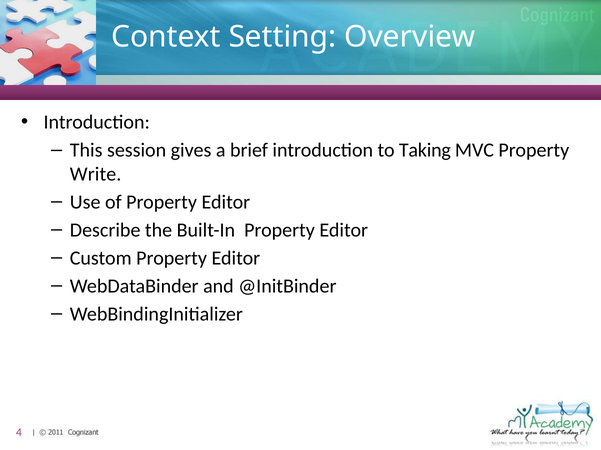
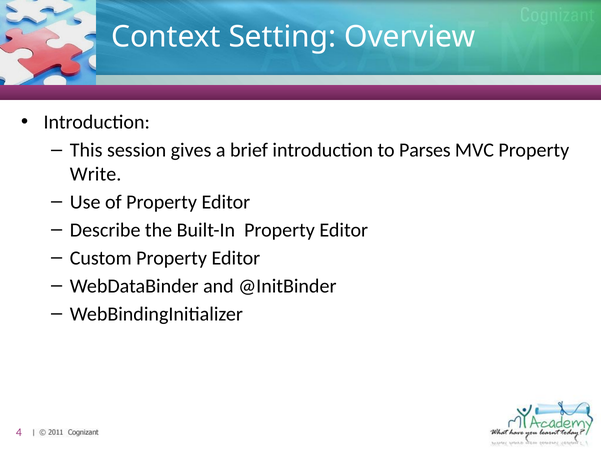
Taking: Taking -> Parses
